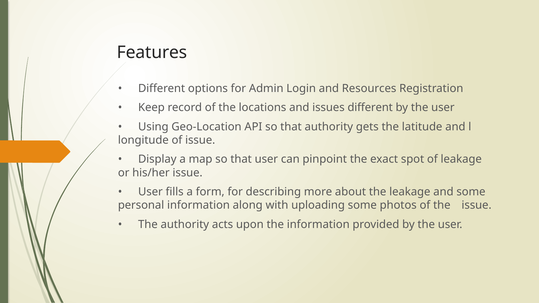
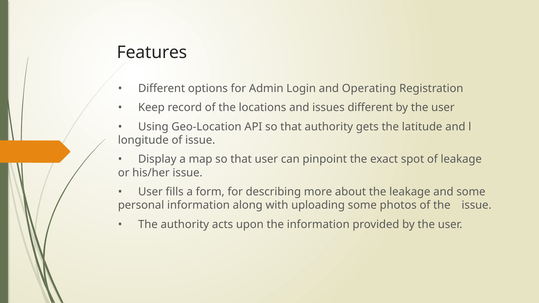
Resources: Resources -> Operating
